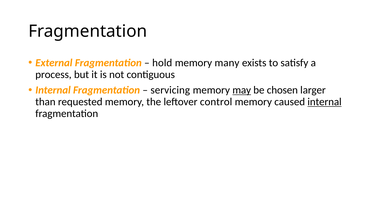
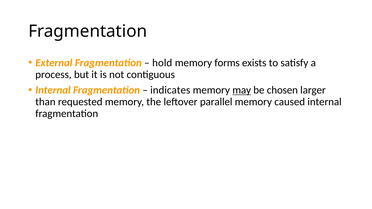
many: many -> forms
servicing: servicing -> indicates
control: control -> parallel
internal at (325, 102) underline: present -> none
